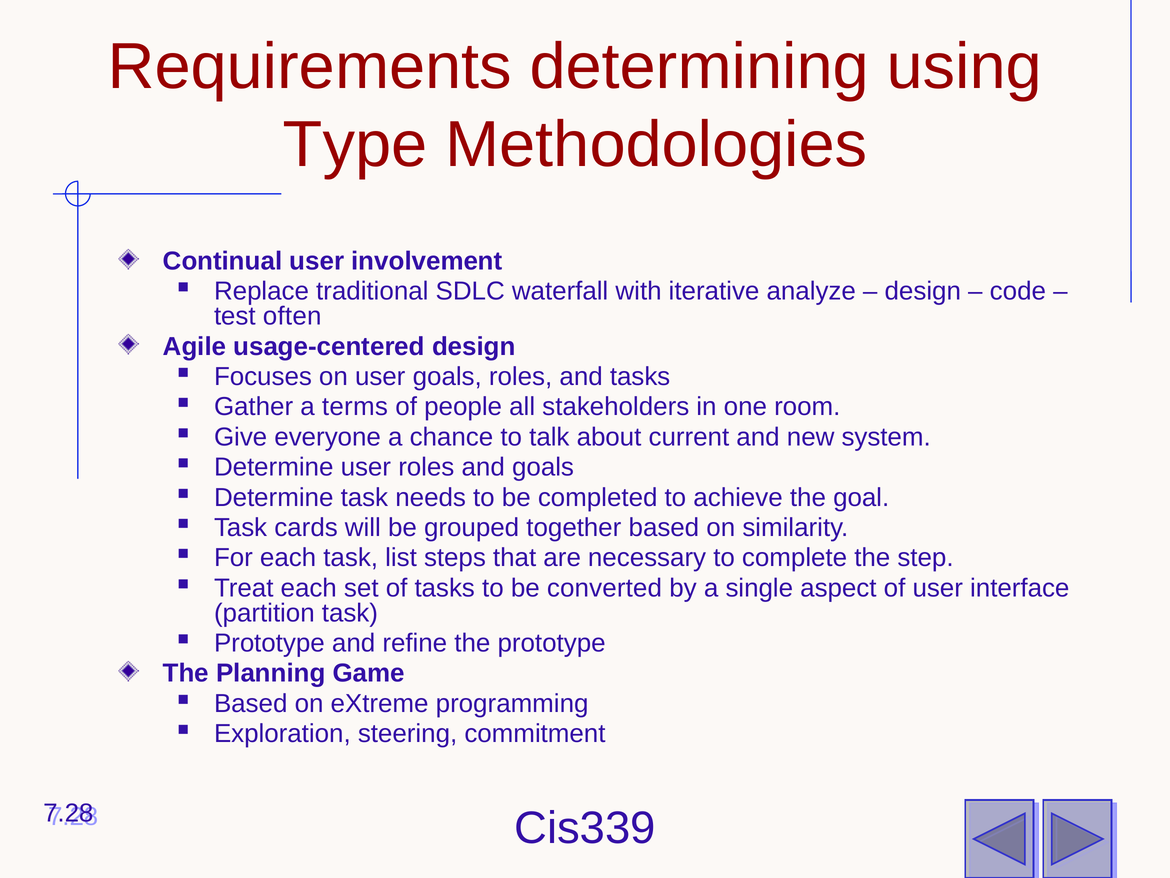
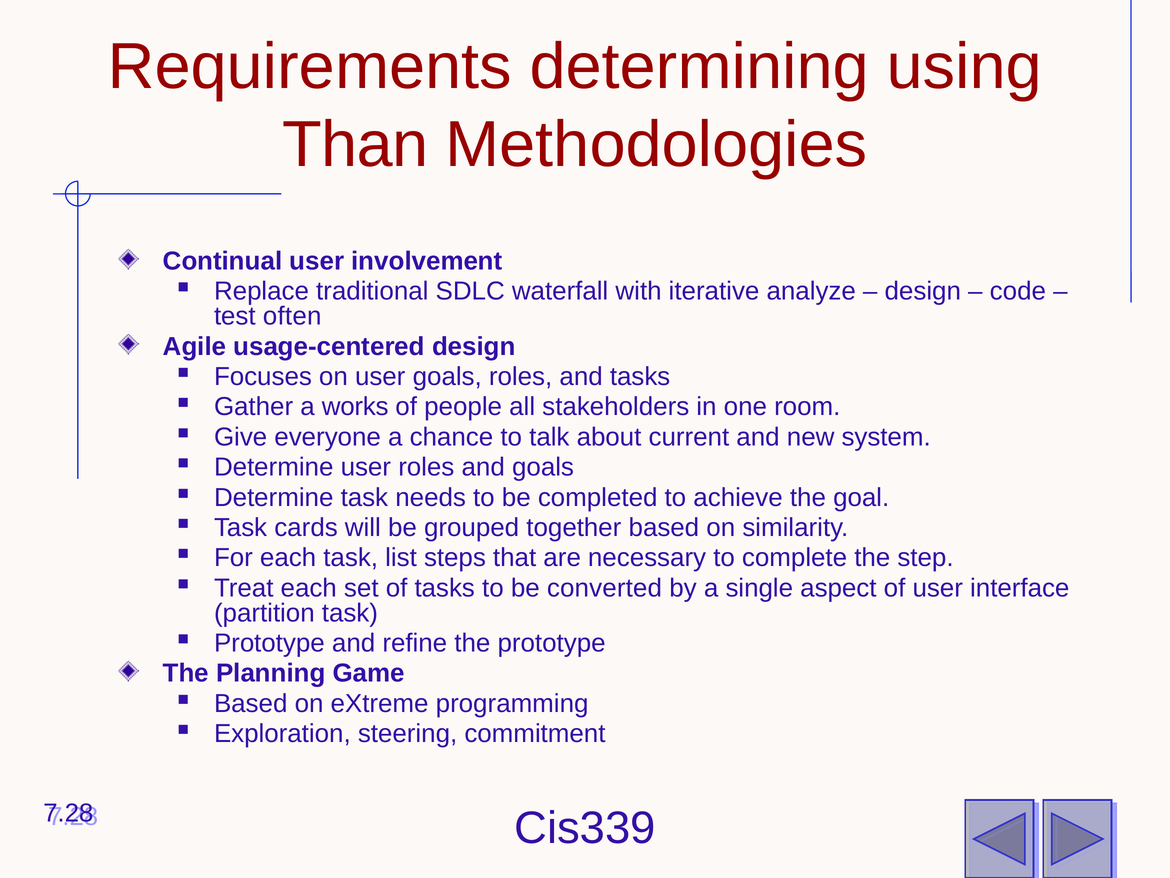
Type: Type -> Than
terms: terms -> works
